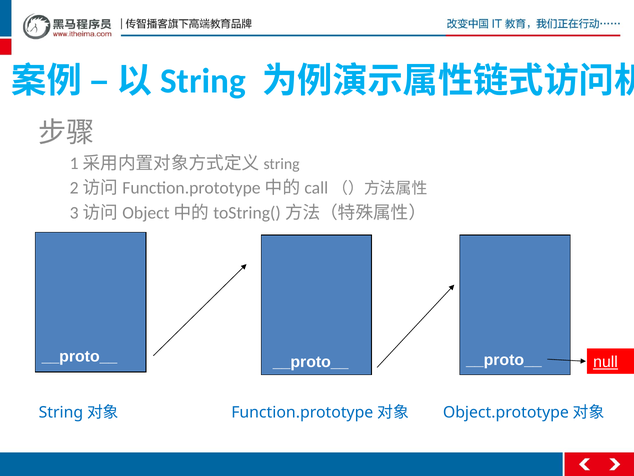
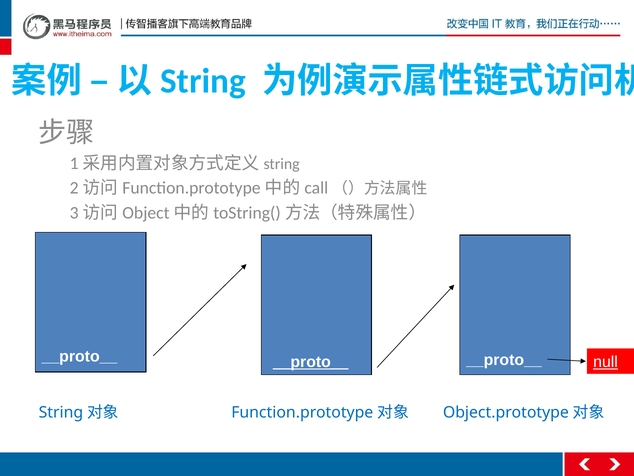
__proto__ at (311, 362) underline: none -> present
